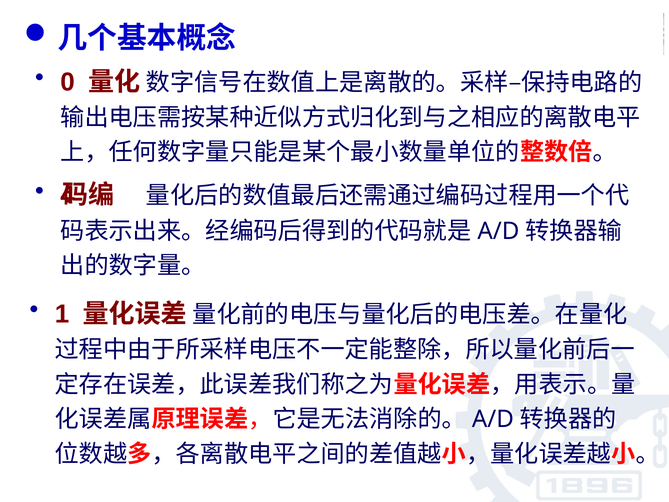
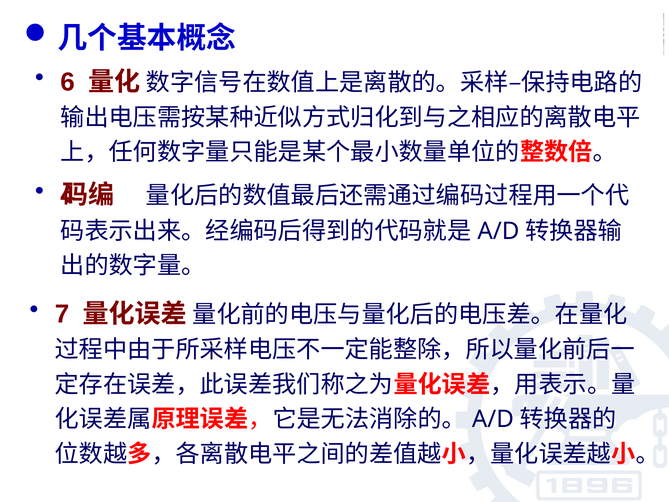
0: 0 -> 6
1: 1 -> 7
